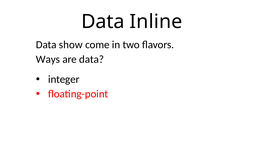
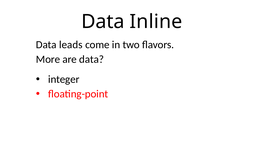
show: show -> leads
Ways: Ways -> More
